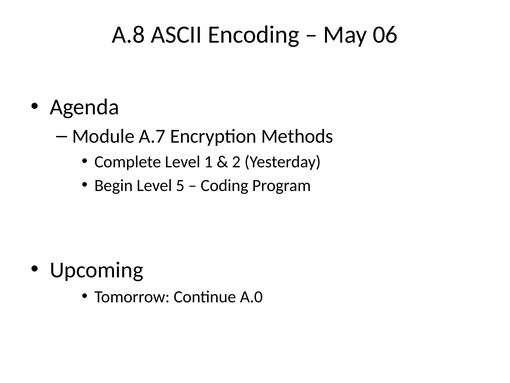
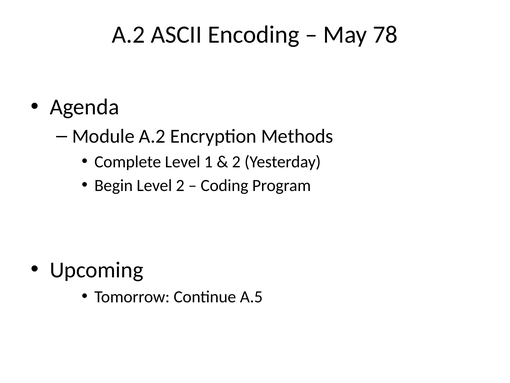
A.8 at (128, 34): A.8 -> A.2
06: 06 -> 78
Module A.7: A.7 -> A.2
Level 5: 5 -> 2
A.0: A.0 -> A.5
